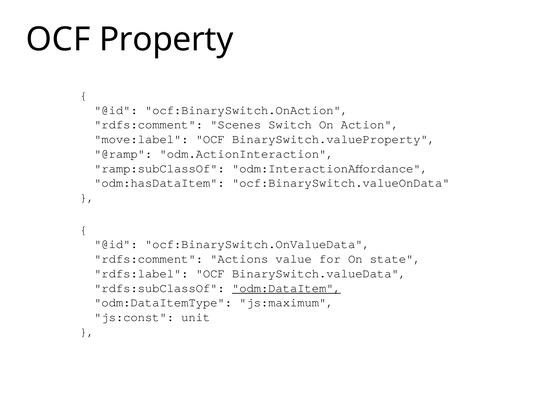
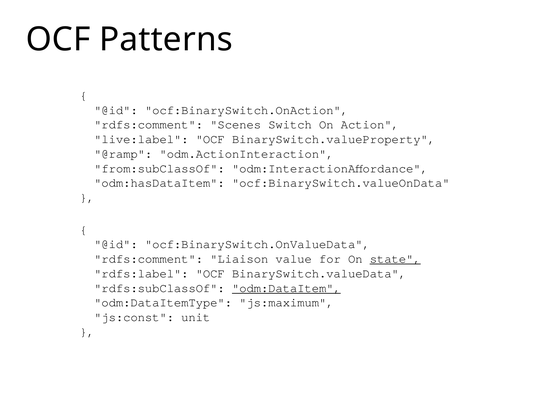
Property: Property -> Patterns
move:label: move:label -> live:label
ramp:subClassOf: ramp:subClassOf -> from:subClassOf
Actions: Actions -> Liaison
state underline: none -> present
